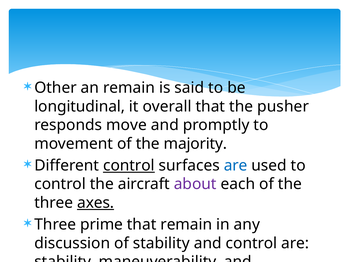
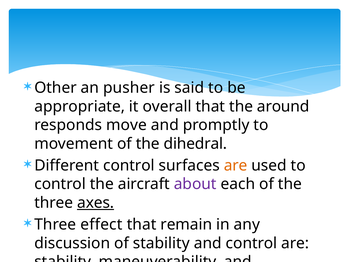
an remain: remain -> pusher
longitudinal: longitudinal -> appropriate
pusher: pusher -> around
majority: majority -> dihedral
control at (129, 165) underline: present -> none
are at (236, 165) colour: blue -> orange
prime: prime -> effect
